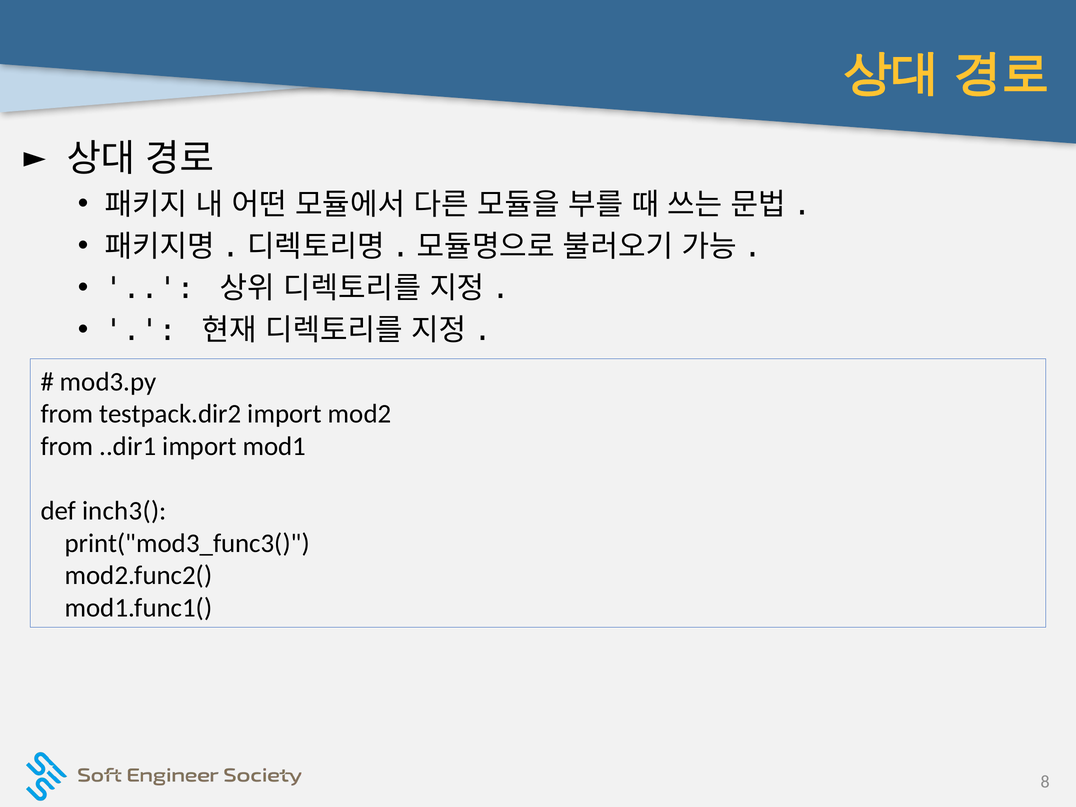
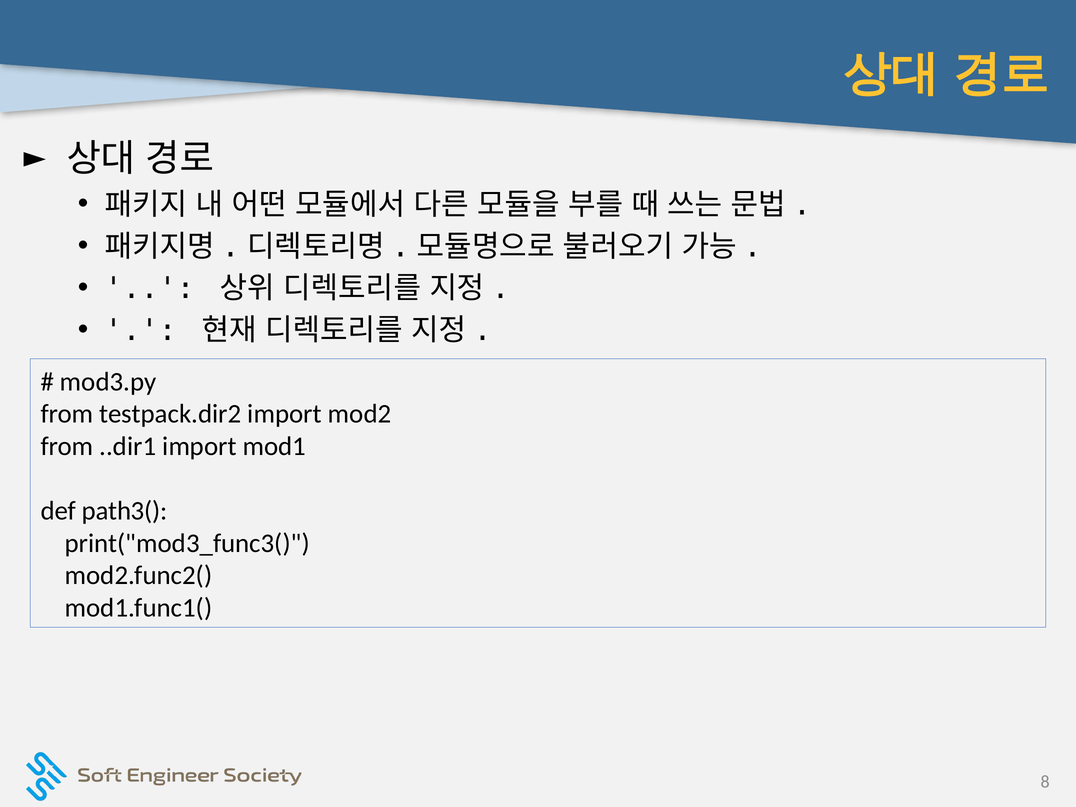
inch3(: inch3( -> path3(
